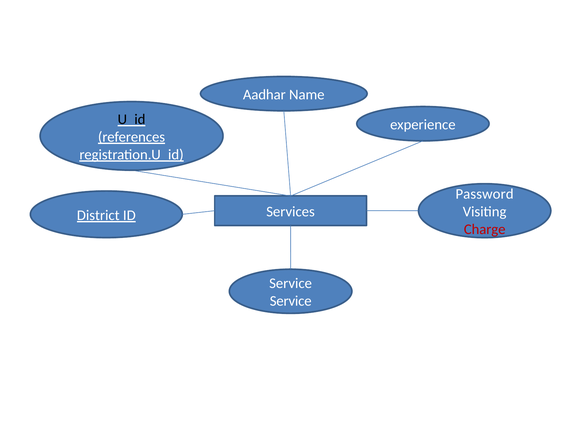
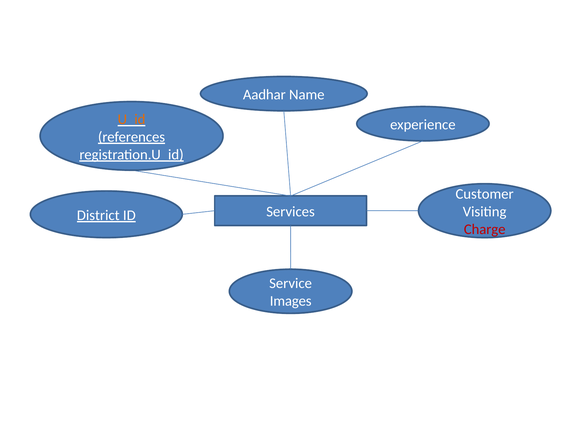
U_id colour: black -> orange
Password: Password -> Customer
Service at (291, 301): Service -> Images
